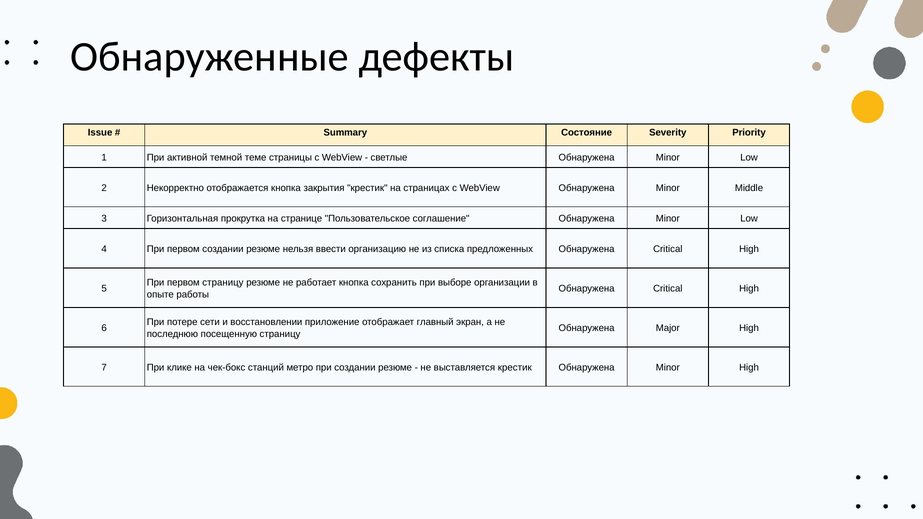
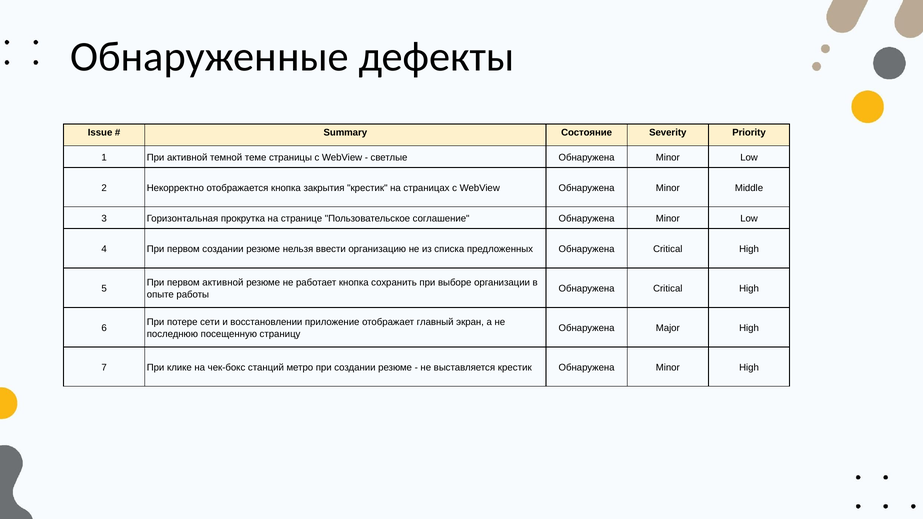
первом страницу: страницу -> активной
